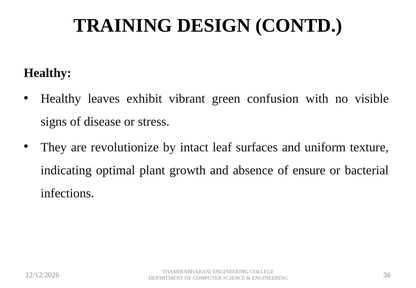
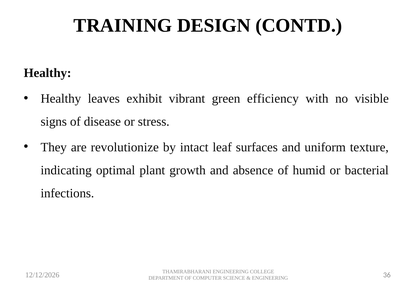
confusion: confusion -> efficiency
ensure: ensure -> humid
